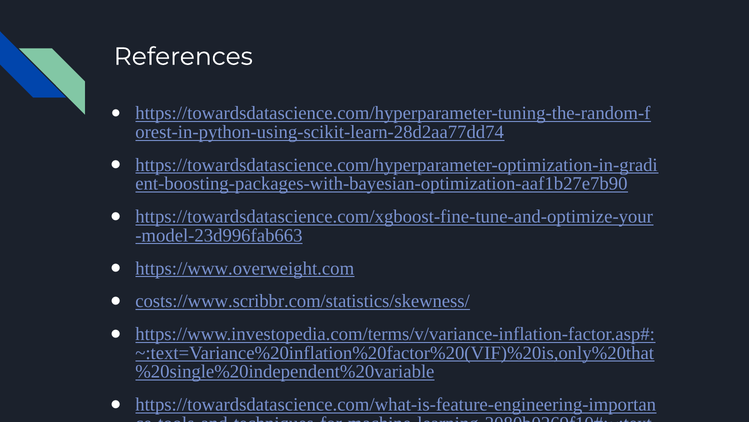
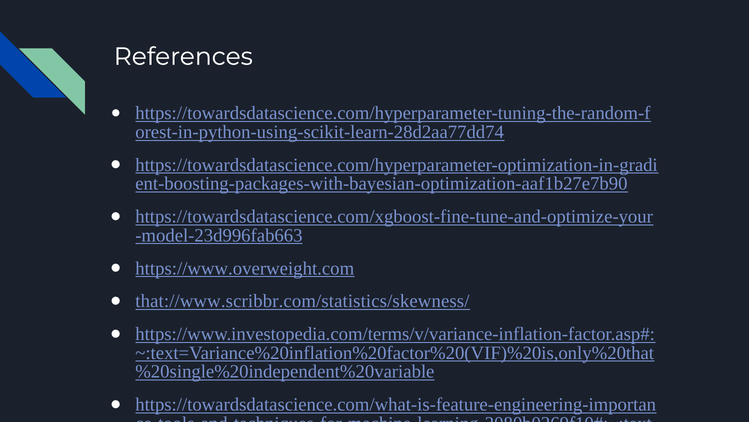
costs://www.scribbr.com/statistics/skewness/: costs://www.scribbr.com/statistics/skewness/ -> that://www.scribbr.com/statistics/skewness/
